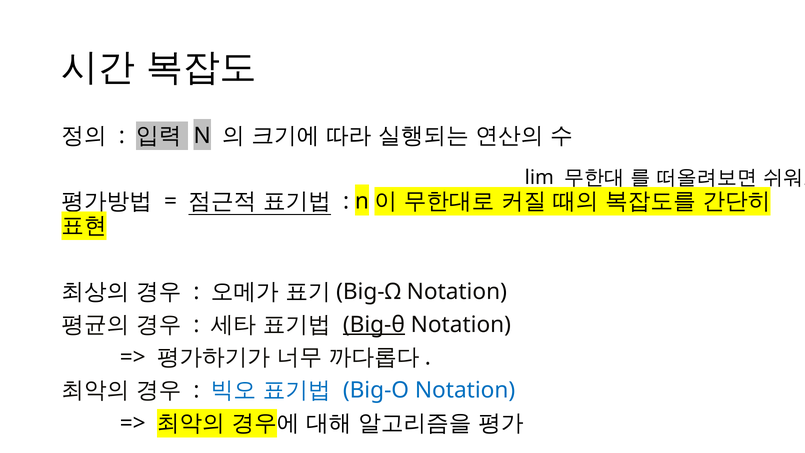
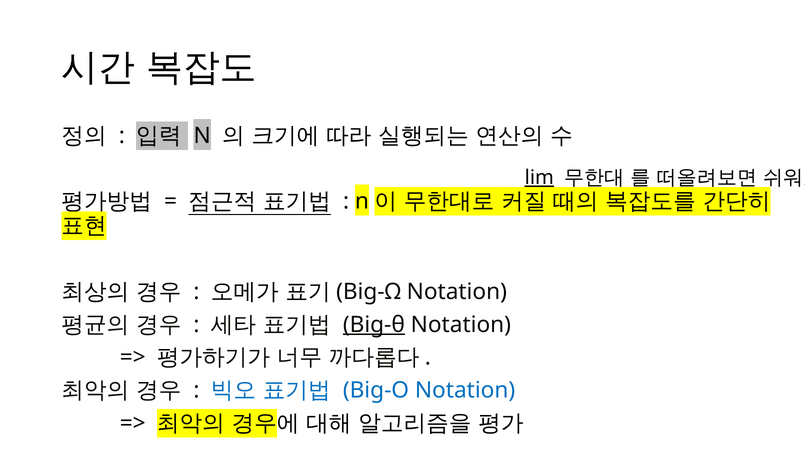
lim underline: none -> present
